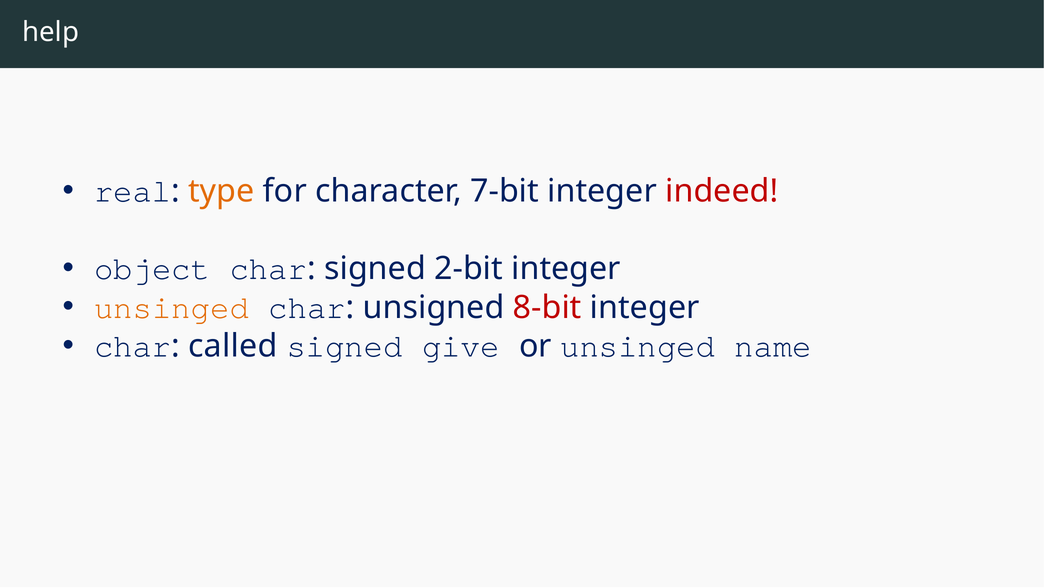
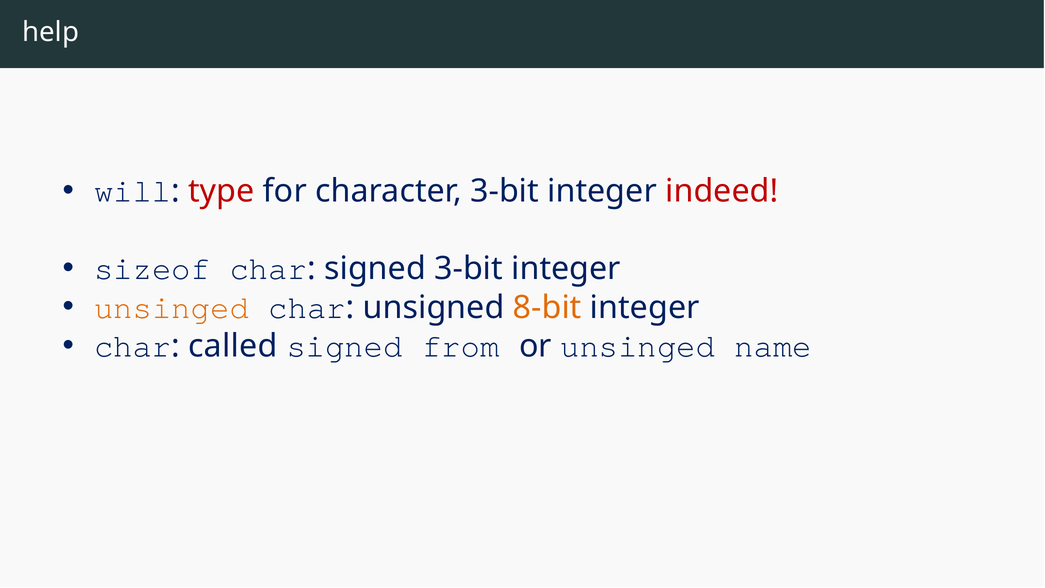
real: real -> will
type colour: orange -> red
character 7-bit: 7-bit -> 3-bit
object: object -> sizeof
signed 2-bit: 2-bit -> 3-bit
8-bit colour: red -> orange
give: give -> from
